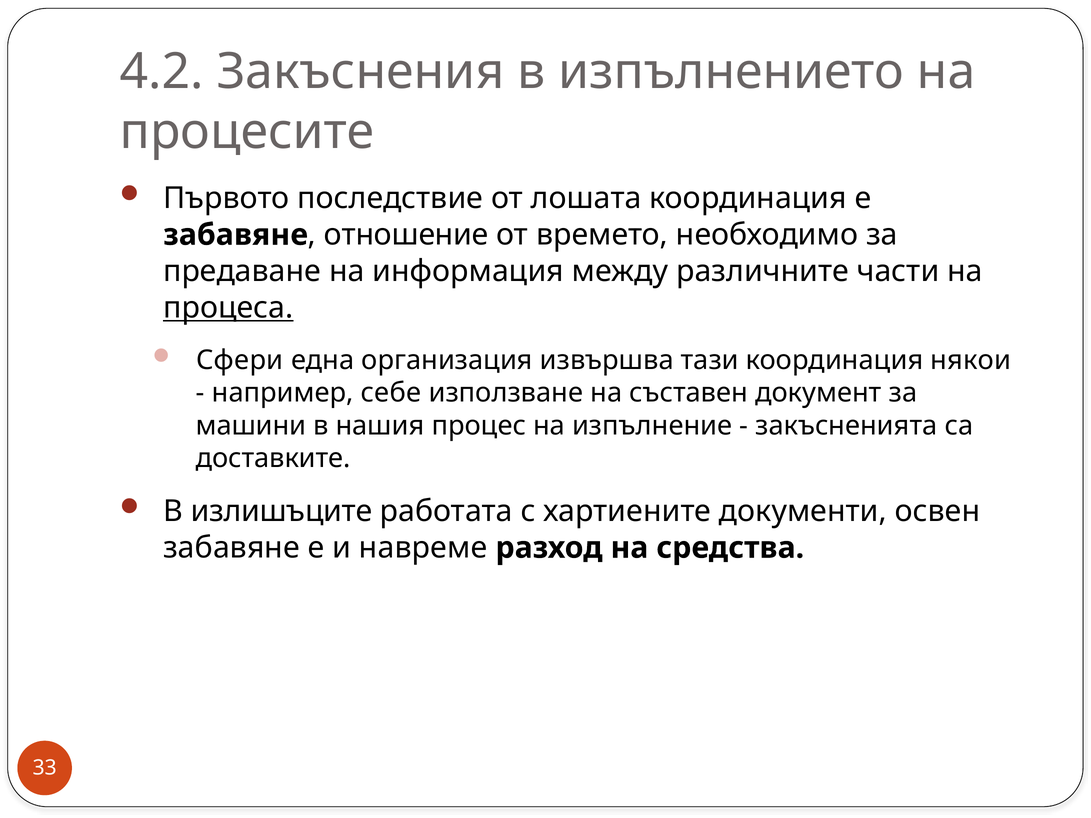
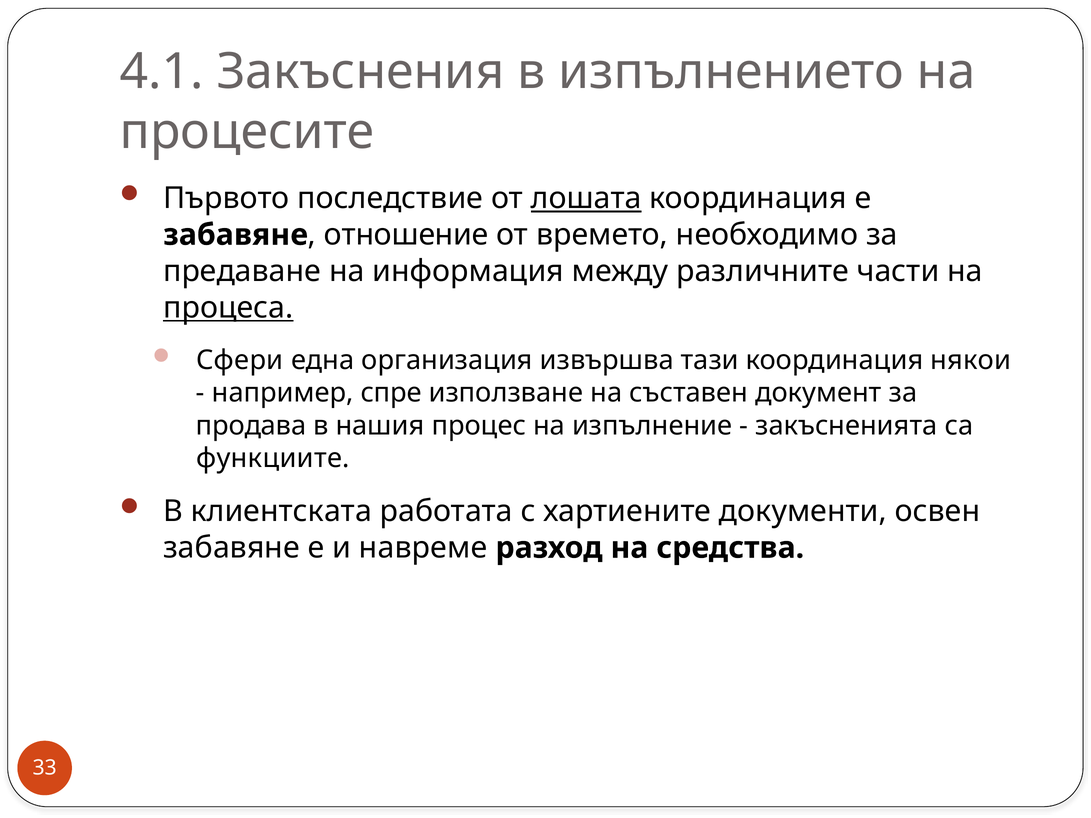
4.2: 4.2 -> 4.1
лошата underline: none -> present
себе: себе -> спре
машини: машини -> продава
доставките: доставките -> функциите
излишъците: излишъците -> клиентската
